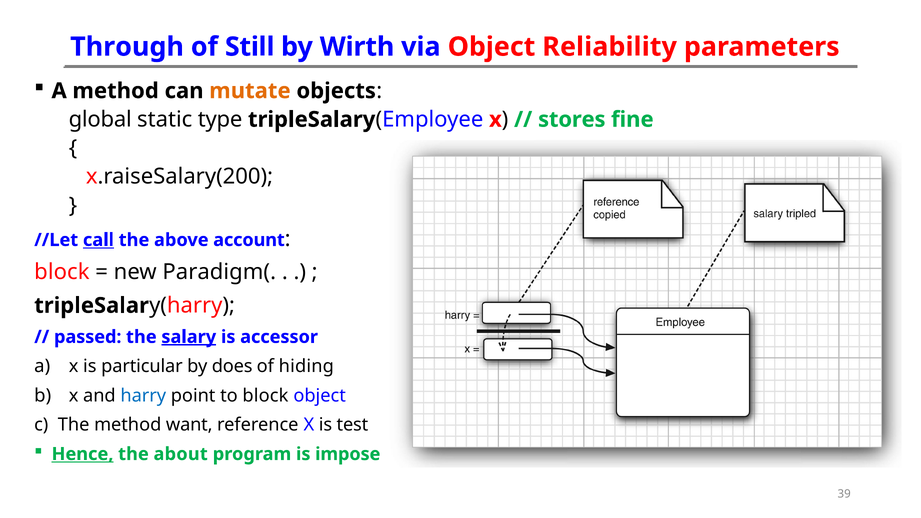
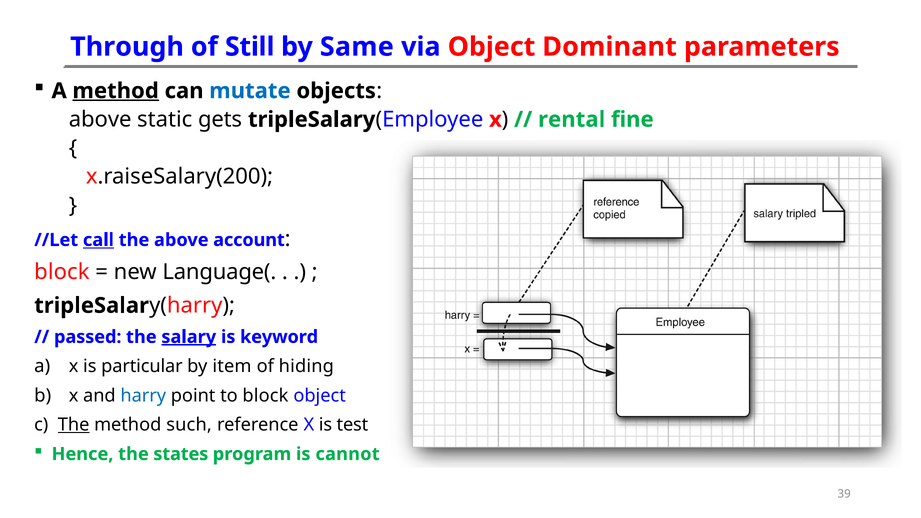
Wirth: Wirth -> Same
Reliability: Reliability -> Dominant
method at (116, 91) underline: none -> present
mutate colour: orange -> blue
global at (100, 120): global -> above
type: type -> gets
stores: stores -> rental
Paradigm(: Paradigm( -> Language(
accessor: accessor -> keyword
does: does -> item
The at (74, 425) underline: none -> present
want: want -> such
Hence underline: present -> none
about: about -> states
impose: impose -> cannot
